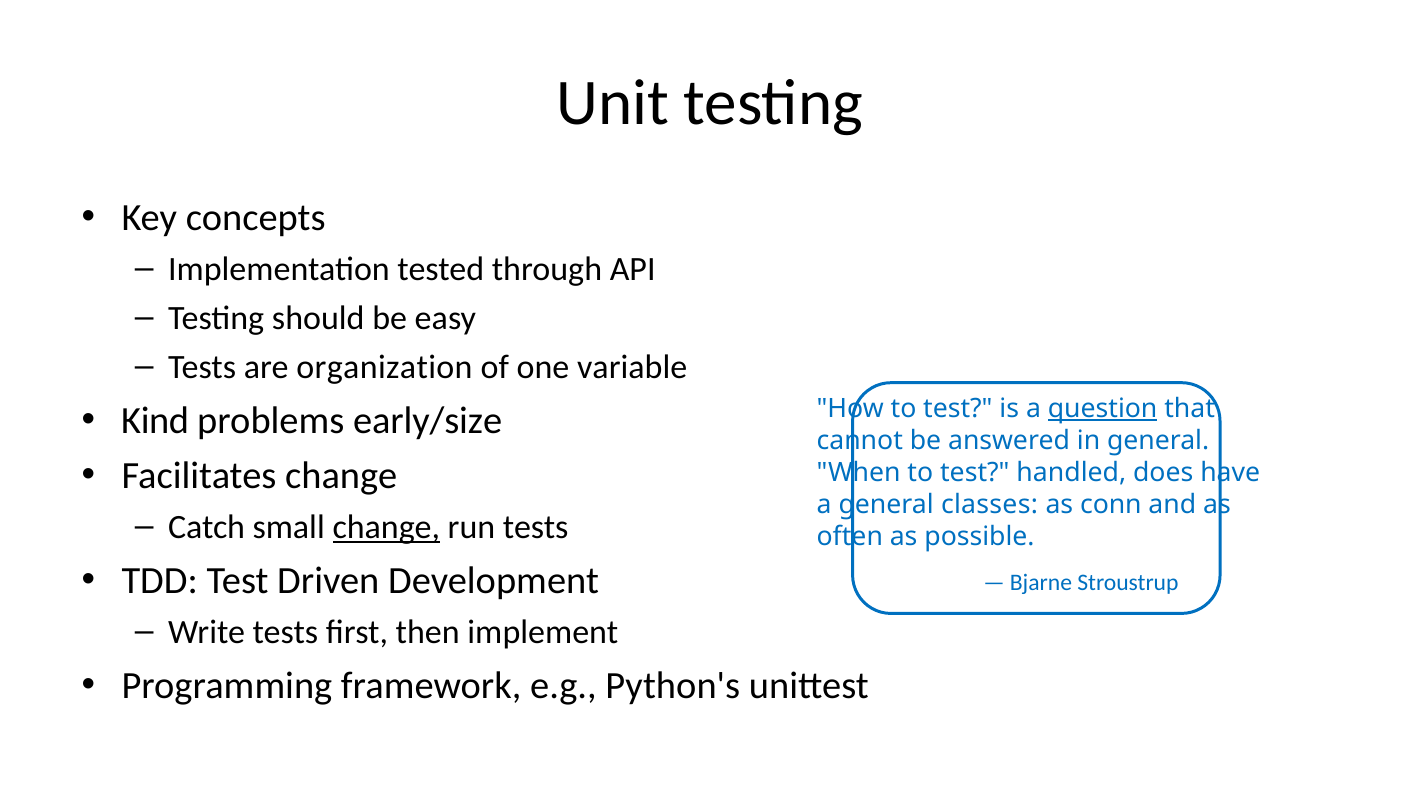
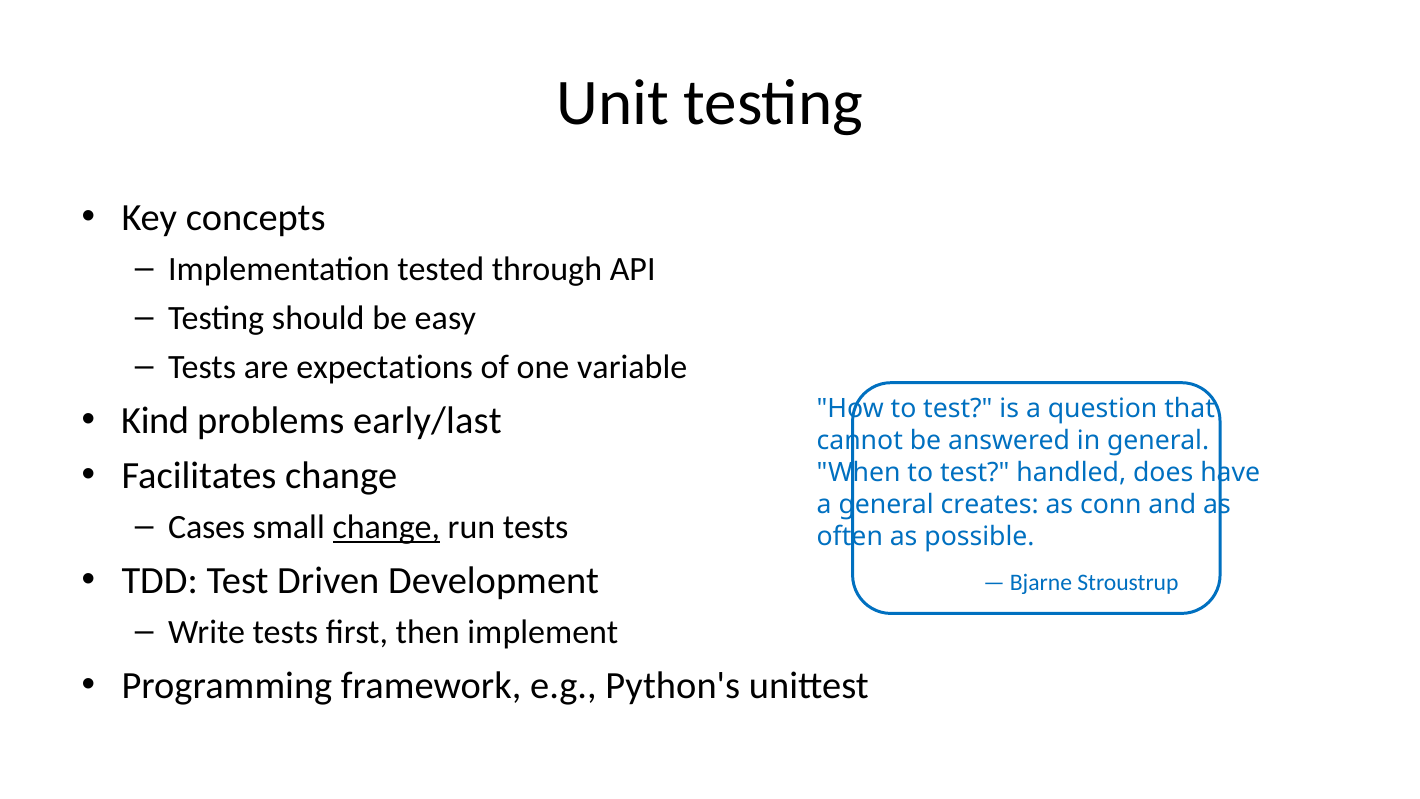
organization: organization -> expectations
early/size: early/size -> early/last
question underline: present -> none
classes: classes -> creates
Catch: Catch -> Cases
